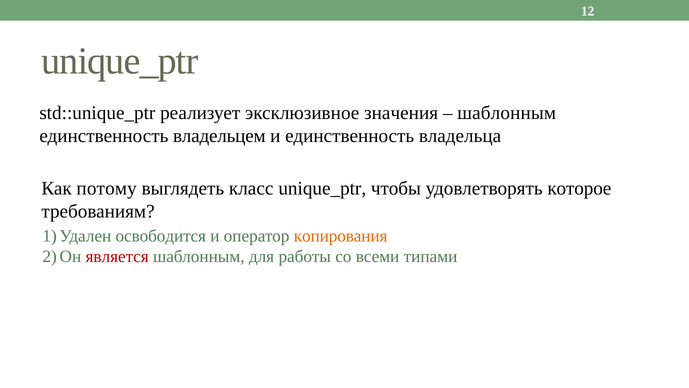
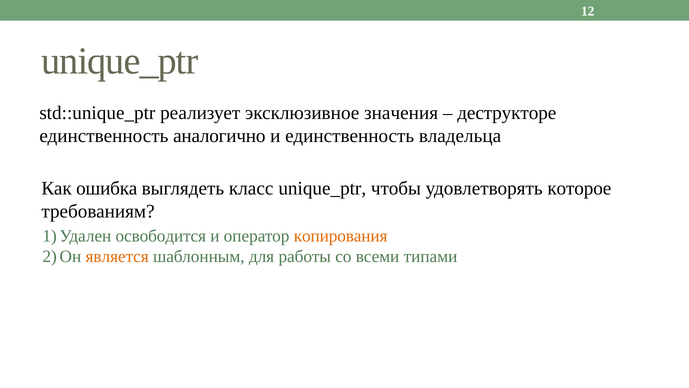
шаблонным at (507, 113): шаблонным -> деструкторе
владельцем: владельцем -> аналогично
потому: потому -> ошибка
является colour: red -> orange
